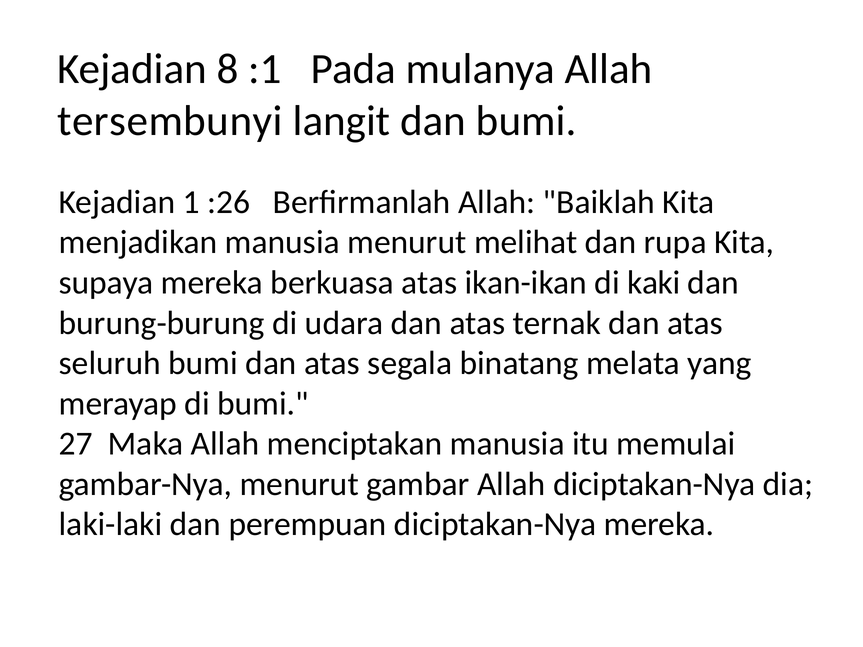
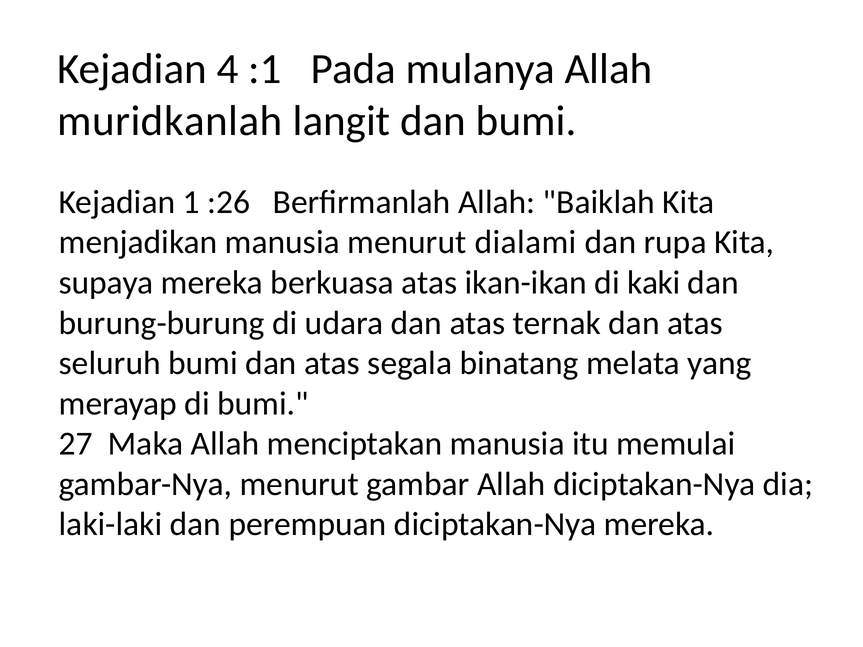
8: 8 -> 4
tersembunyi: tersembunyi -> muridkanlah
melihat: melihat -> dialami
